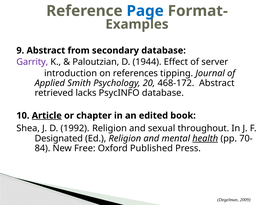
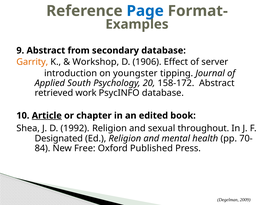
Garrity colour: purple -> orange
Paloutzian: Paloutzian -> Workshop
1944: 1944 -> 1906
references: references -> youngster
Smith: Smith -> South
468-172: 468-172 -> 158-172
lacks: lacks -> work
health underline: present -> none
